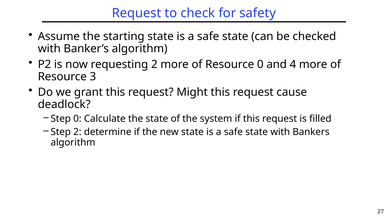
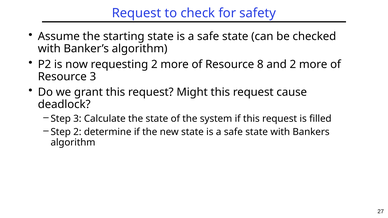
Resource 0: 0 -> 8
and 4: 4 -> 2
Step 0: 0 -> 3
